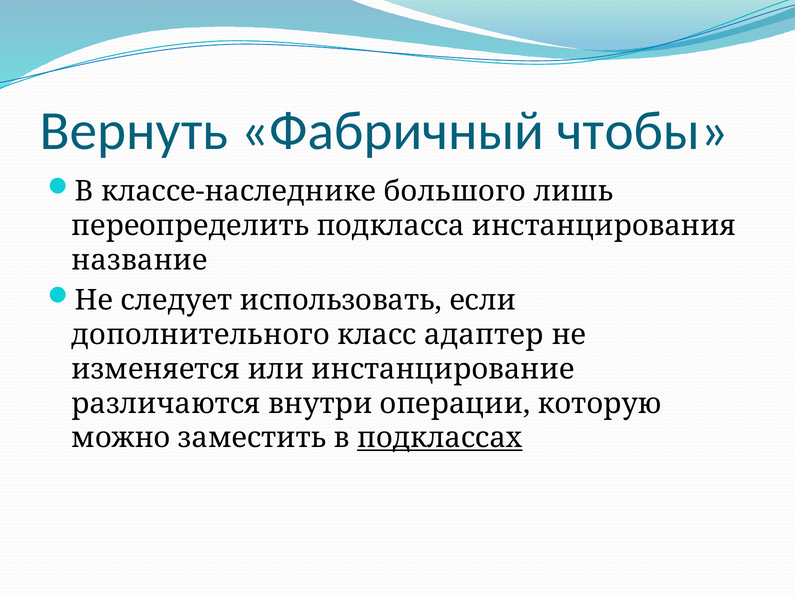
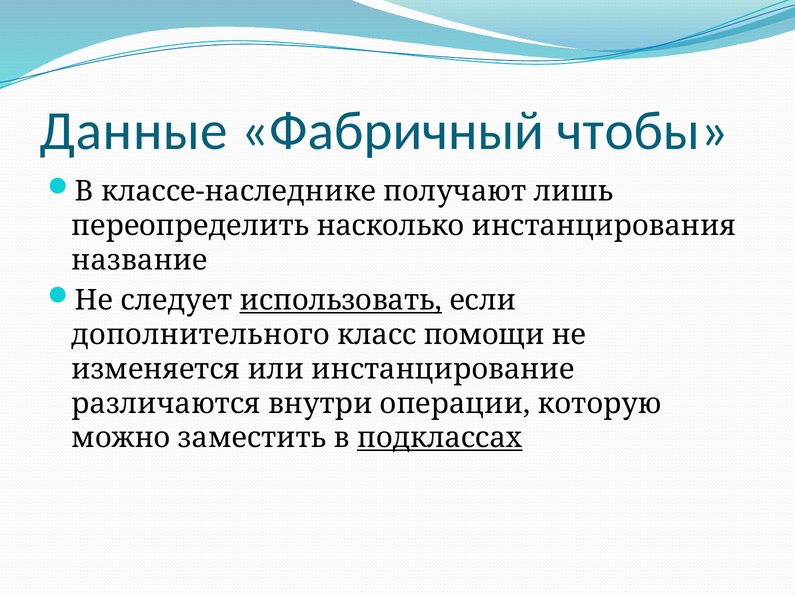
Вернуть: Вернуть -> Данные
большого: большого -> получают
подкласса: подкласса -> насколько
использовать underline: none -> present
адаптер: адаптер -> помощи
